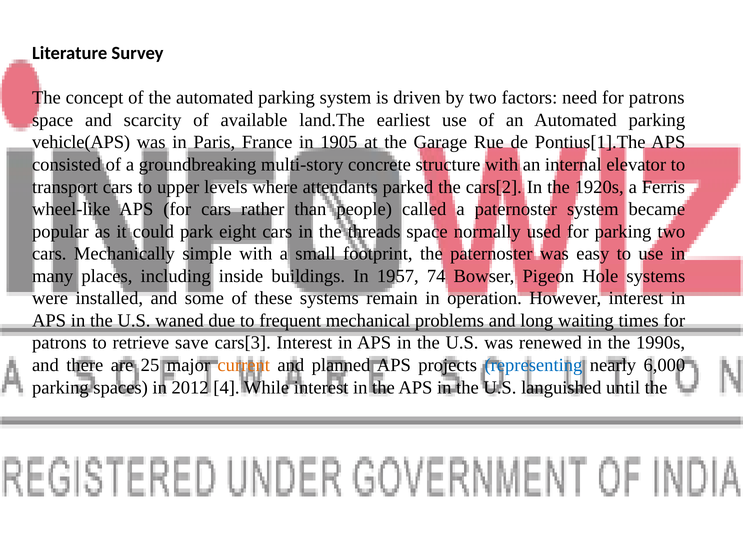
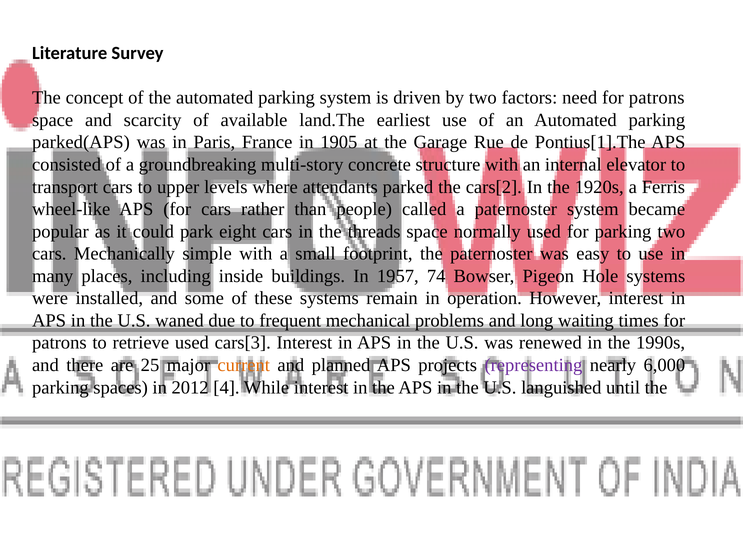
vehicle(APS: vehicle(APS -> parked(APS
retrieve save: save -> used
representing colour: blue -> purple
